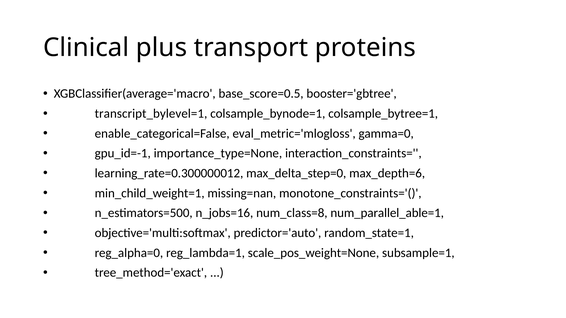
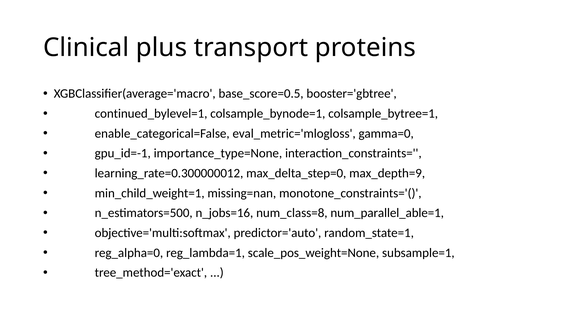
transcript_bylevel=1: transcript_bylevel=1 -> continued_bylevel=1
max_depth=6: max_depth=6 -> max_depth=9
